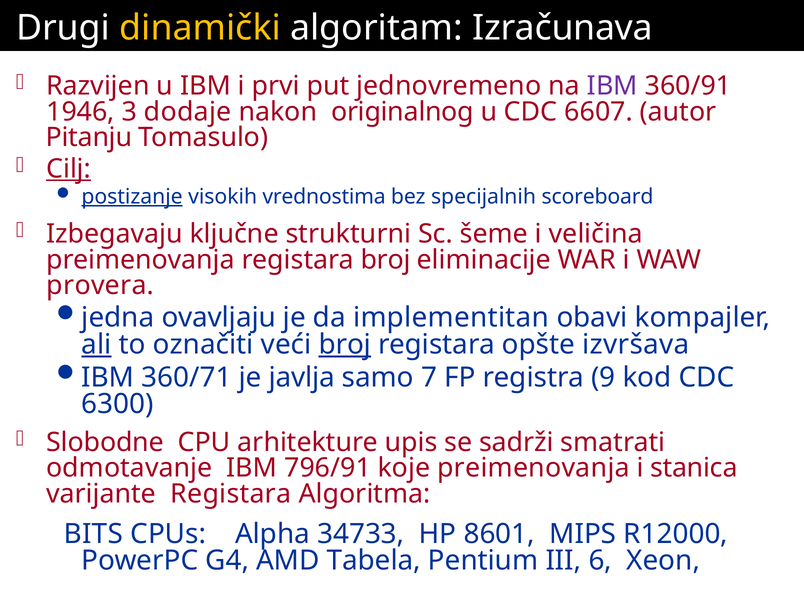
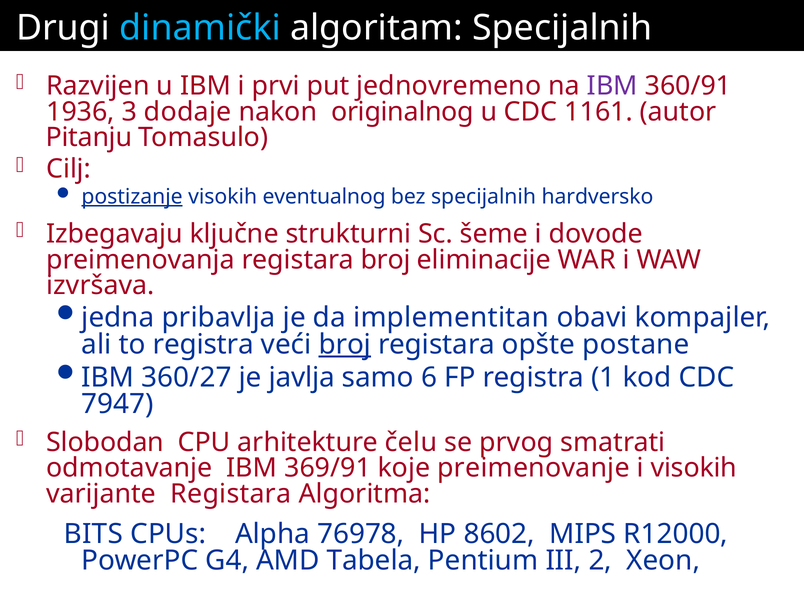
dinamički colour: yellow -> light blue
algoritam Izračunava: Izračunava -> Specijalnih
1946: 1946 -> 1936
6607: 6607 -> 1161
Cilj underline: present -> none
vrednostima: vrednostima -> eventualnog
scoreboard: scoreboard -> hardversko
veličina: veličina -> dovode
provera: provera -> izvršava
ovavljaju: ovavljaju -> pribavlja
ali underline: present -> none
to označiti: označiti -> registra
izvršava: izvršava -> postane
360/71: 360/71 -> 360/27
7: 7 -> 6
9: 9 -> 1
6300: 6300 -> 7947
Slobodne: Slobodne -> Slobodan
upis: upis -> čelu
sadrži: sadrži -> prvog
796/91: 796/91 -> 369/91
koje preimenovanja: preimenovanja -> preimenovanje
i stanica: stanica -> visokih
34733: 34733 -> 76978
8601: 8601 -> 8602
6: 6 -> 2
